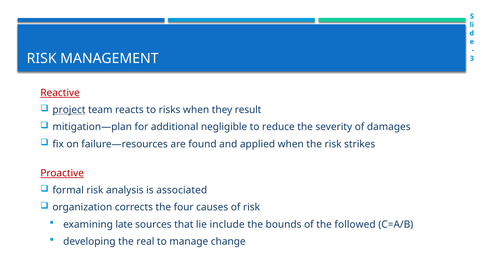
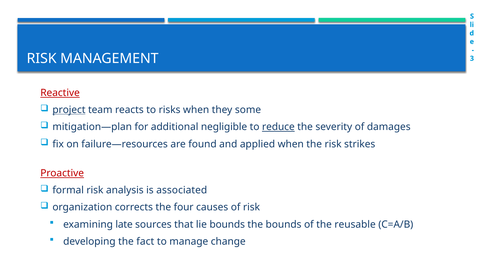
result: result -> some
reduce underline: none -> present
lie include: include -> bounds
followed: followed -> reusable
real: real -> fact
